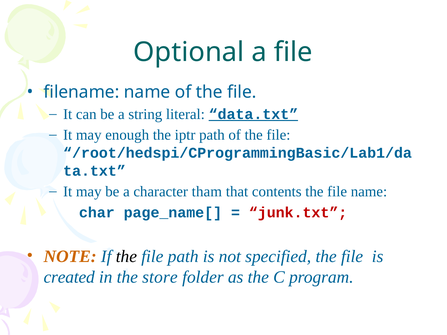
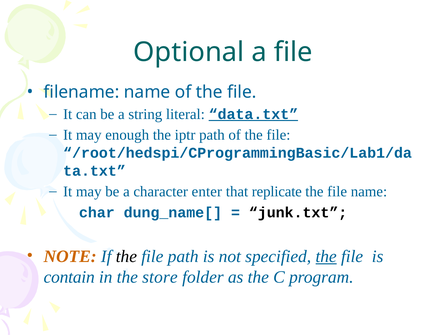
tham: tham -> enter
contents: contents -> replicate
page_name[: page_name[ -> dung_name[
junk.txt colour: red -> black
the at (326, 256) underline: none -> present
created: created -> contain
